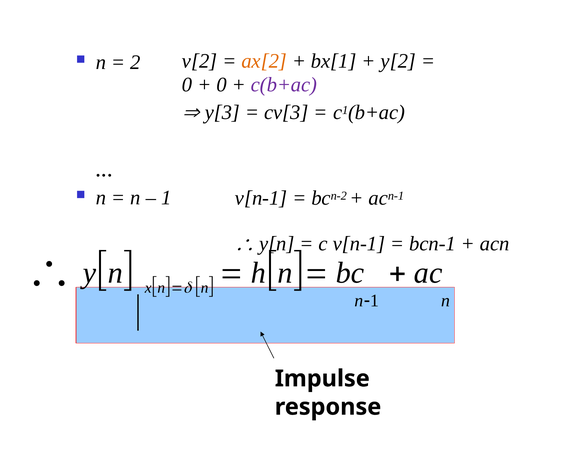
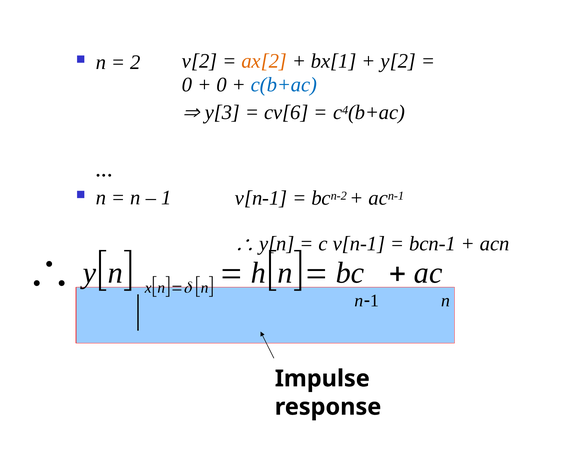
c(b+ac colour: purple -> blue
cv[3: cv[3 -> cv[6
c 1: 1 -> 4
